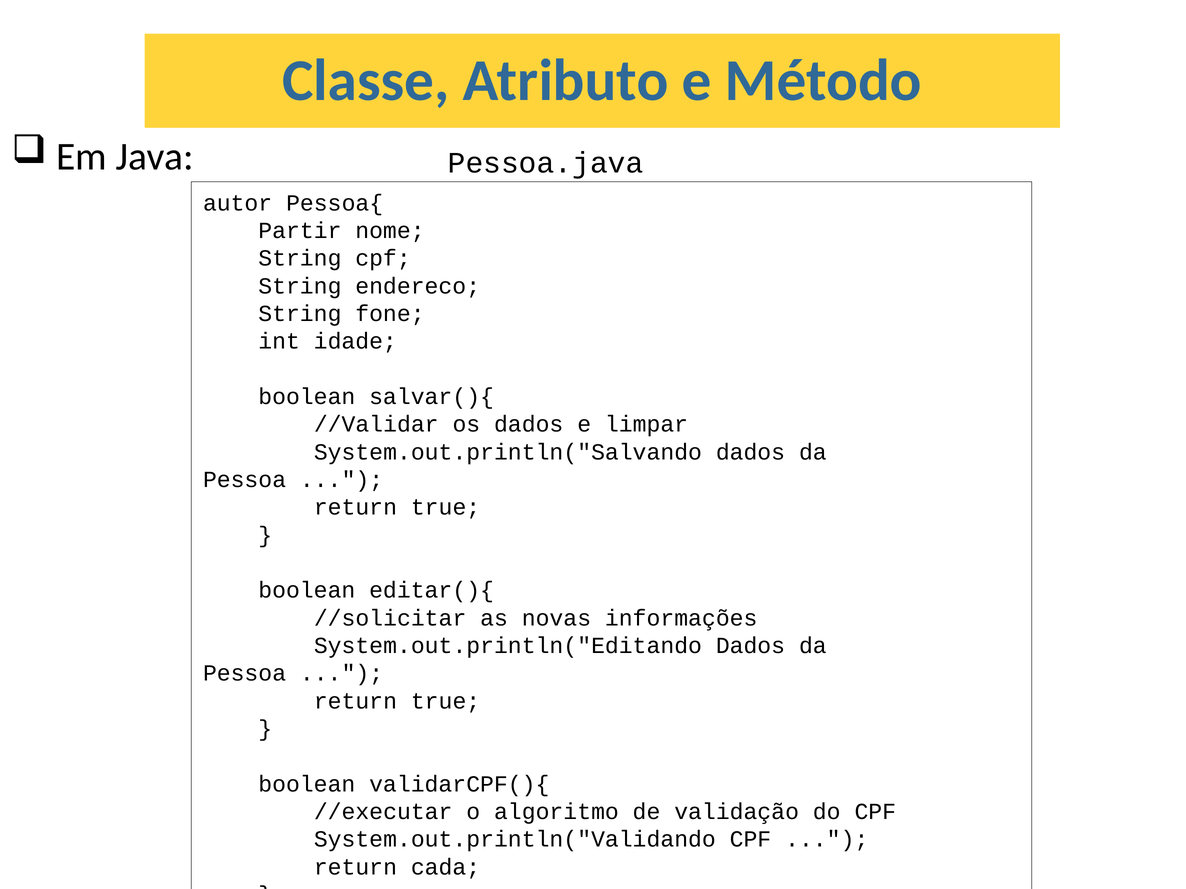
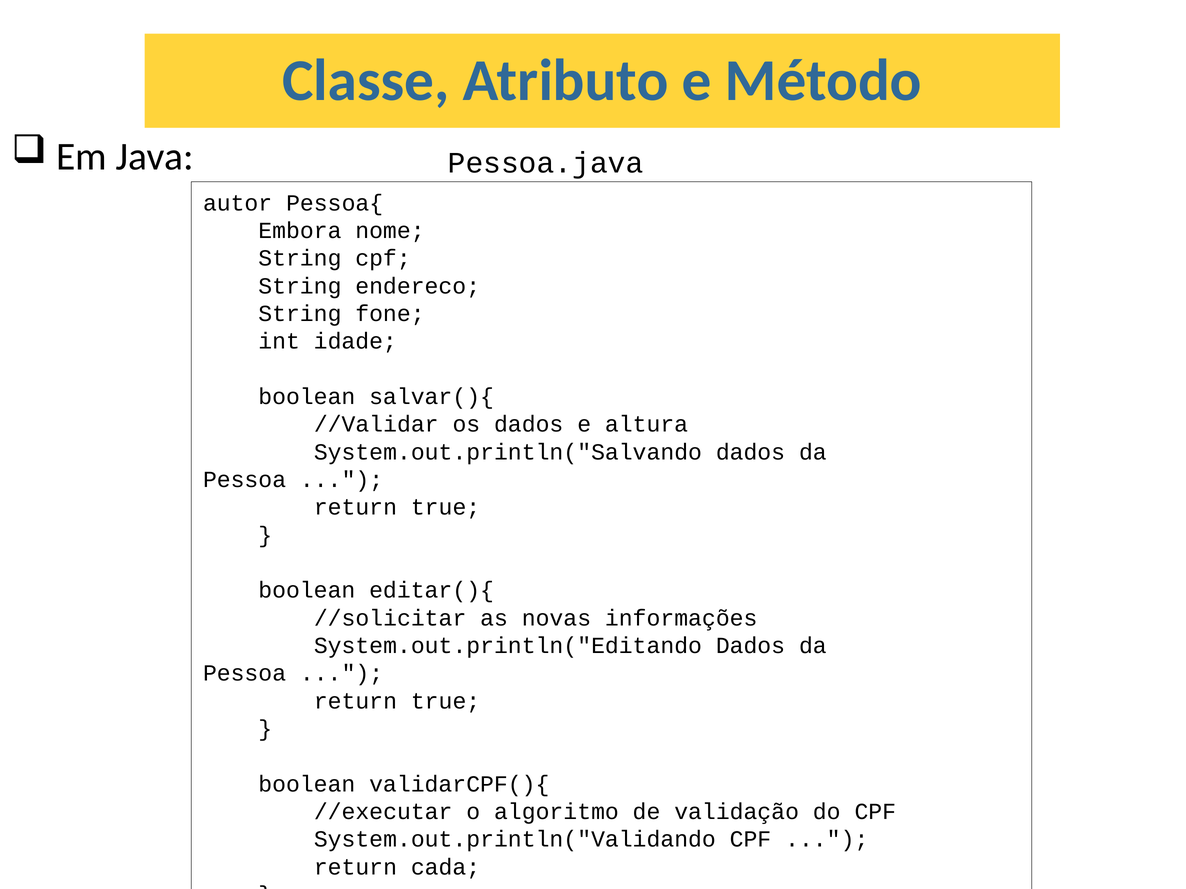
Partir: Partir -> Embora
limpar: limpar -> altura
